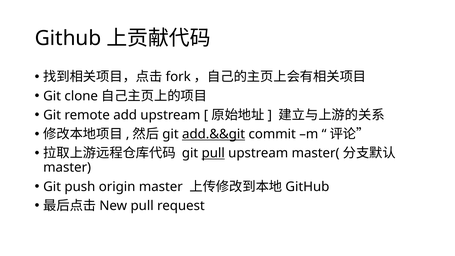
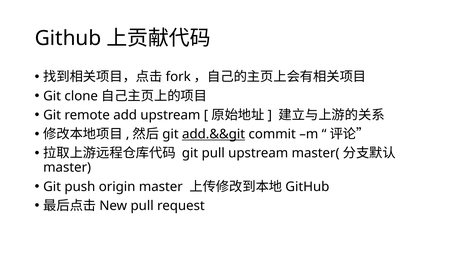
pull at (213, 153) underline: present -> none
